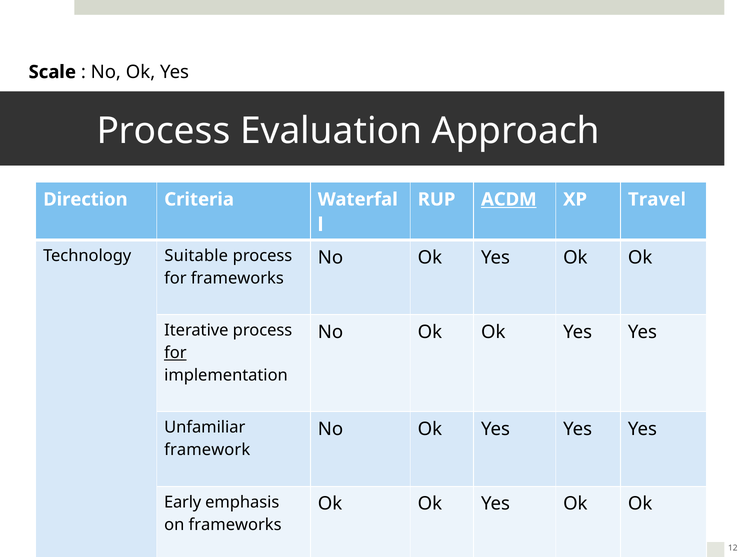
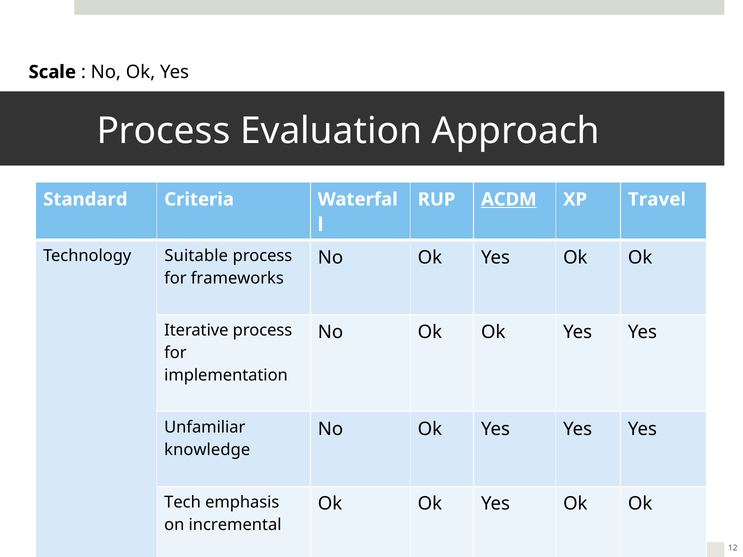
Direction: Direction -> Standard
for at (175, 353) underline: present -> none
framework: framework -> knowledge
Early: Early -> Tech
on frameworks: frameworks -> incremental
